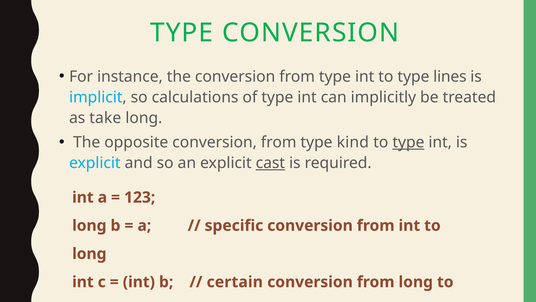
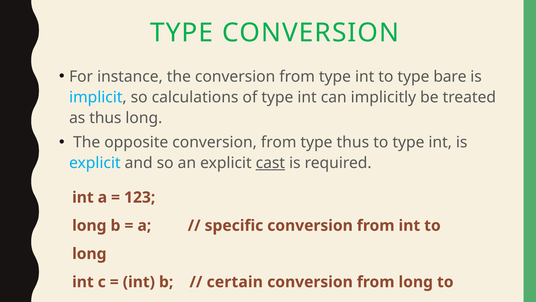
lines: lines -> bare
as take: take -> thus
type kind: kind -> thus
type at (408, 142) underline: present -> none
